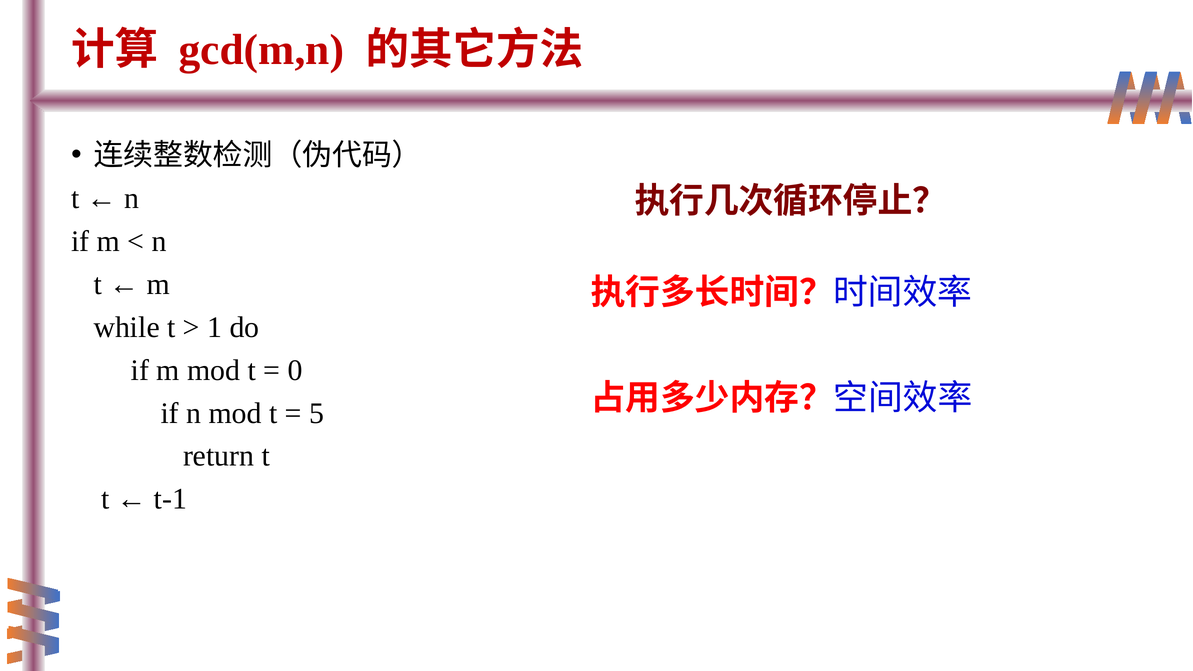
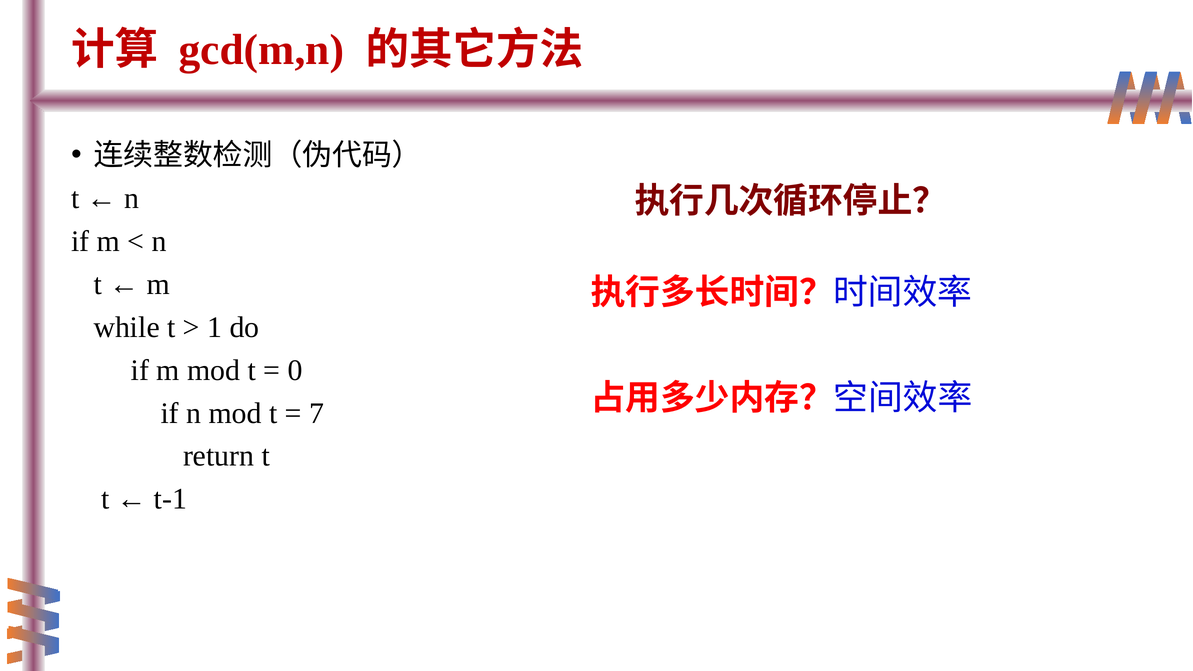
5: 5 -> 7
